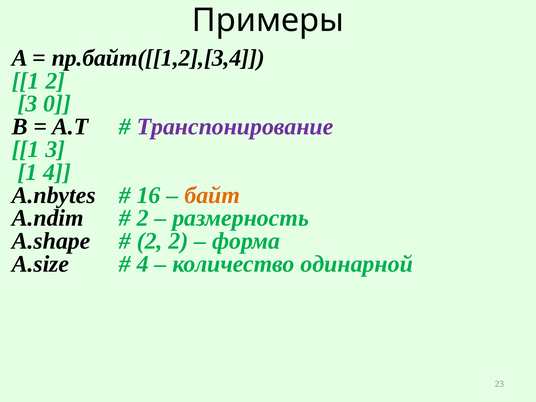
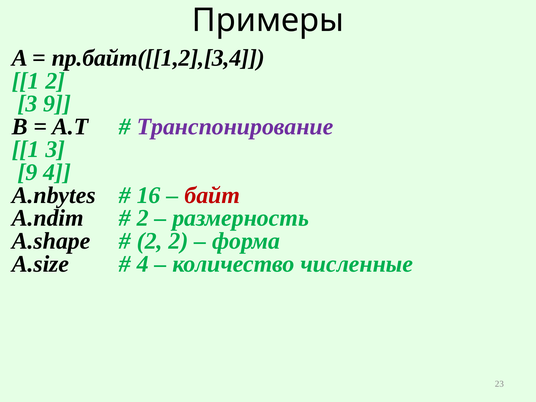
0 at (57, 104): 0 -> 9
1 at (27, 172): 1 -> 9
байт colour: orange -> red
одинарной: одинарной -> численные
